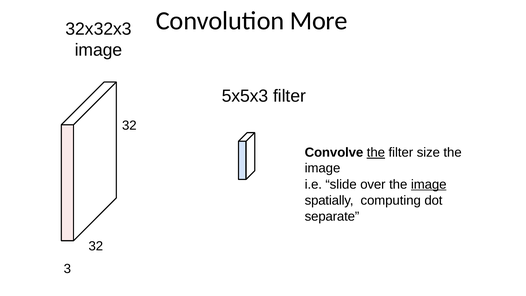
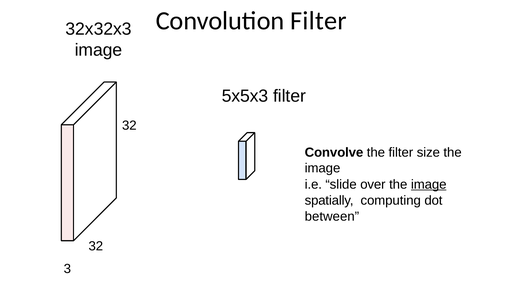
Convolution More: More -> Filter
the at (376, 152) underline: present -> none
separate: separate -> between
